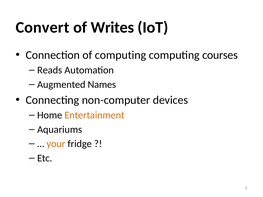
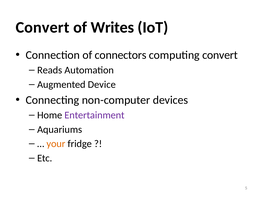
of computing: computing -> connectors
computing courses: courses -> convert
Names: Names -> Device
Entertainment colour: orange -> purple
